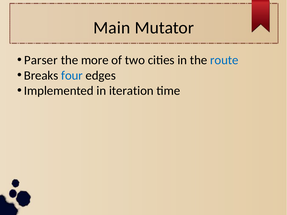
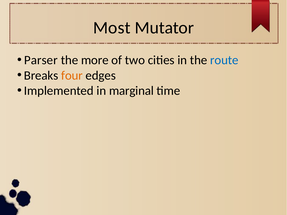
Main: Main -> Most
four colour: blue -> orange
iteration: iteration -> marginal
